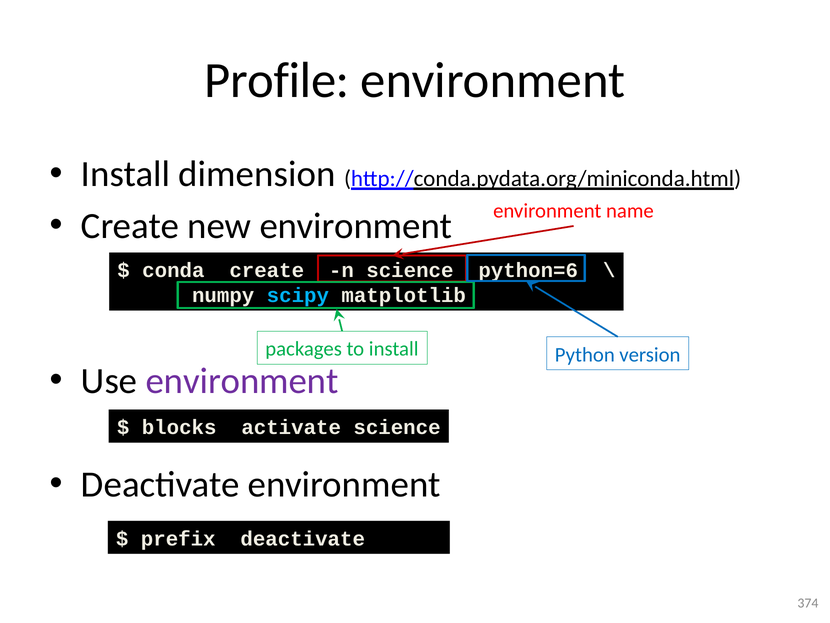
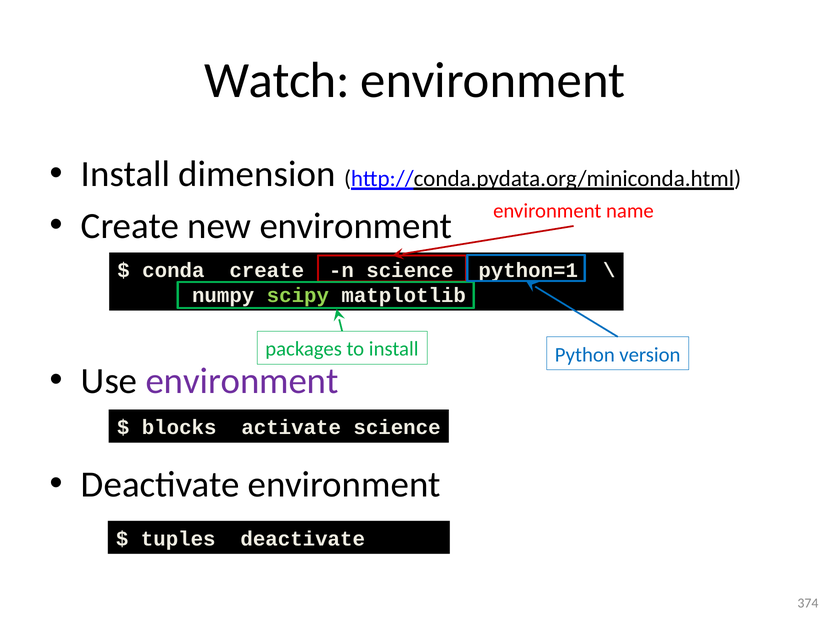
Profile: Profile -> Watch
python=6: python=6 -> python=1
scipy colour: light blue -> light green
prefix: prefix -> tuples
